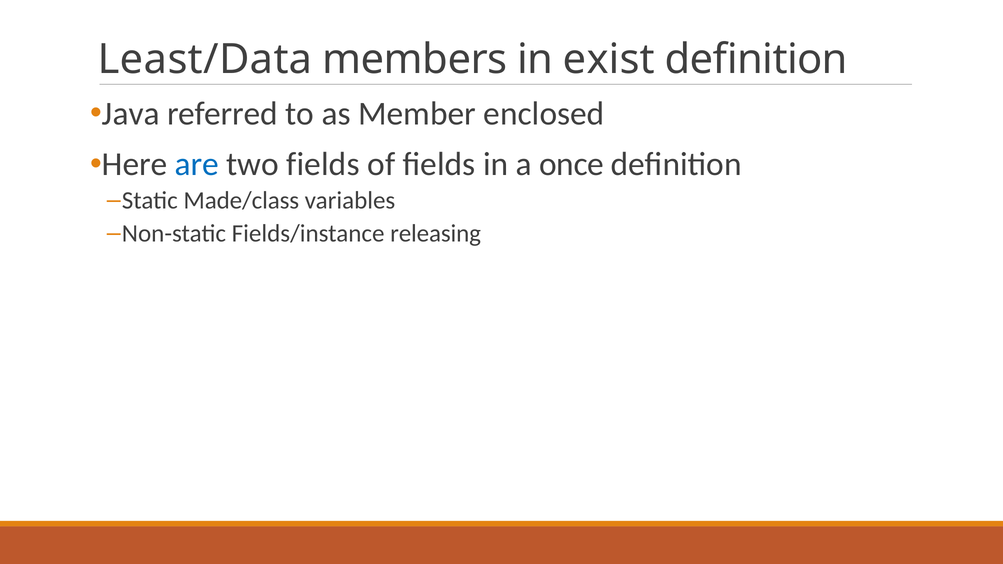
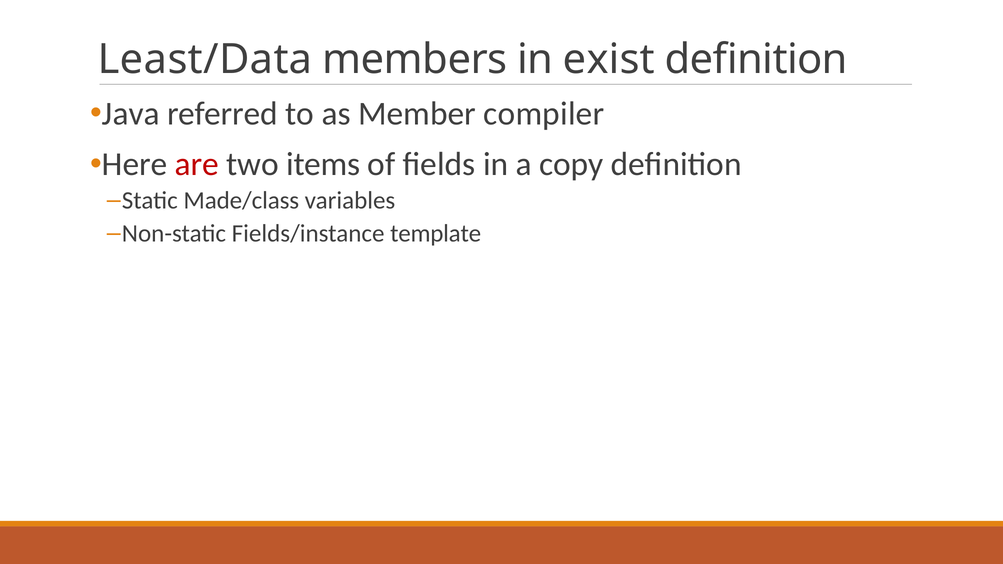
enclosed: enclosed -> compiler
are colour: blue -> red
two fields: fields -> items
once: once -> copy
releasing: releasing -> template
